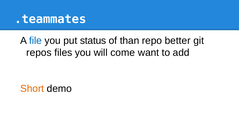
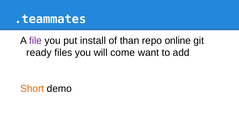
file colour: blue -> purple
status: status -> install
better: better -> online
repos: repos -> ready
